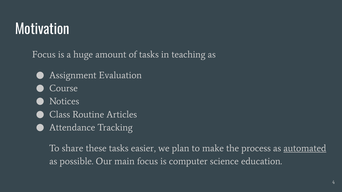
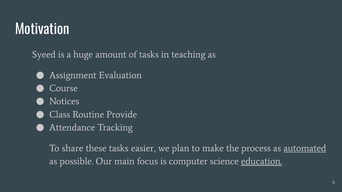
Focus at (44, 55): Focus -> Syeed
Articles: Articles -> Provide
education underline: none -> present
